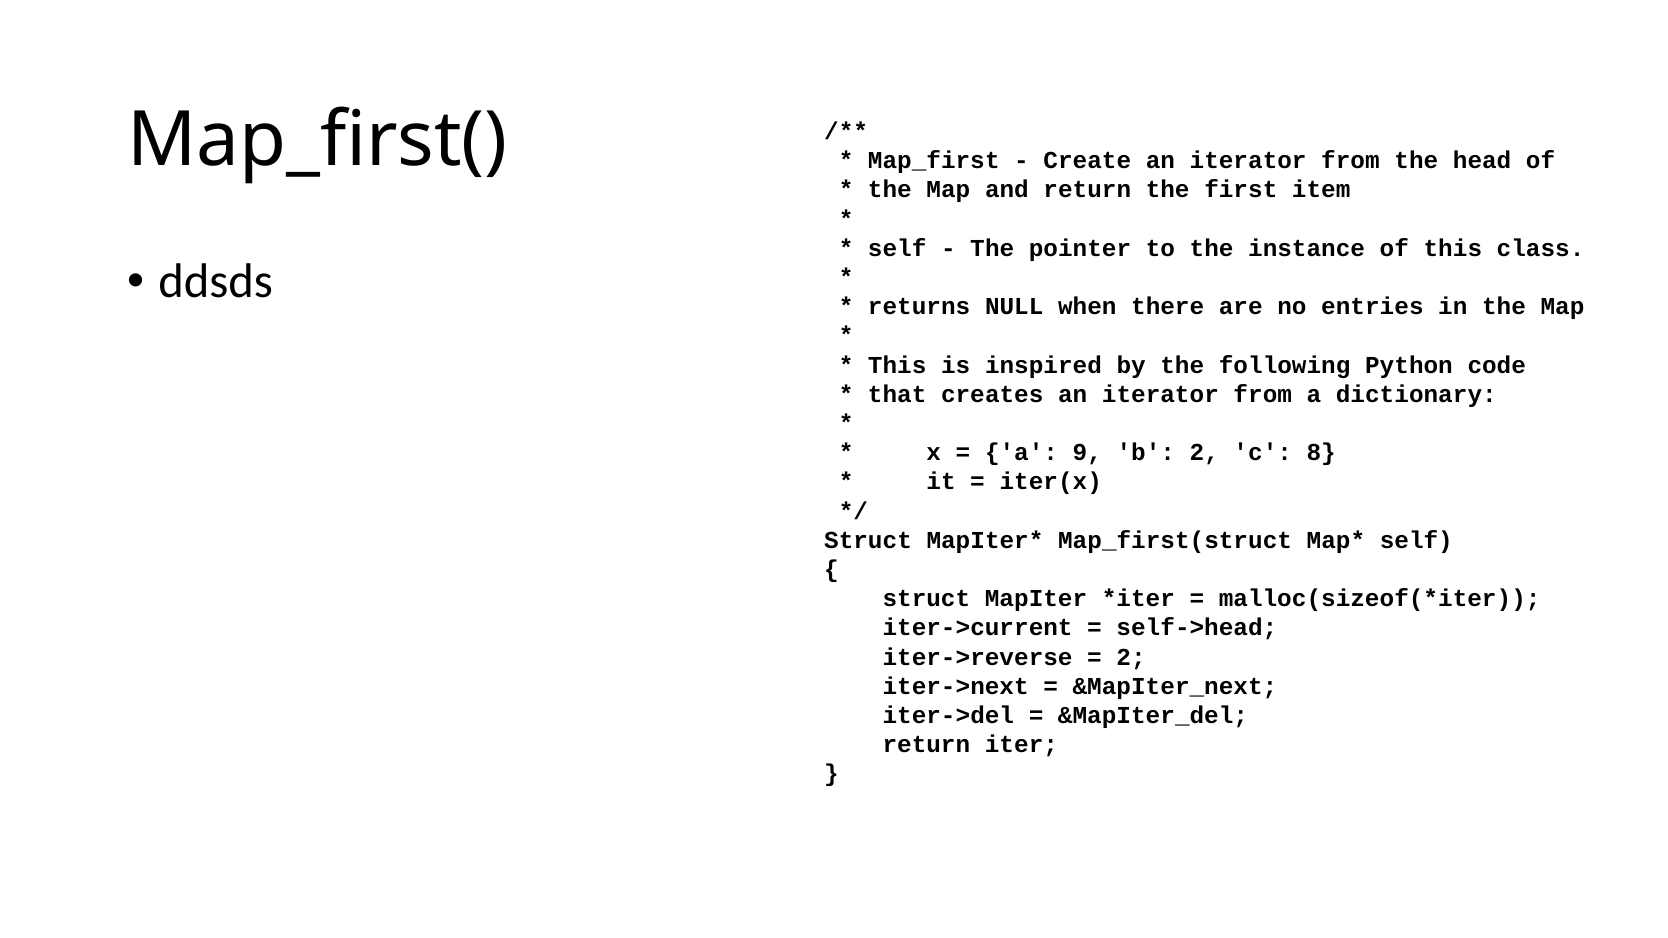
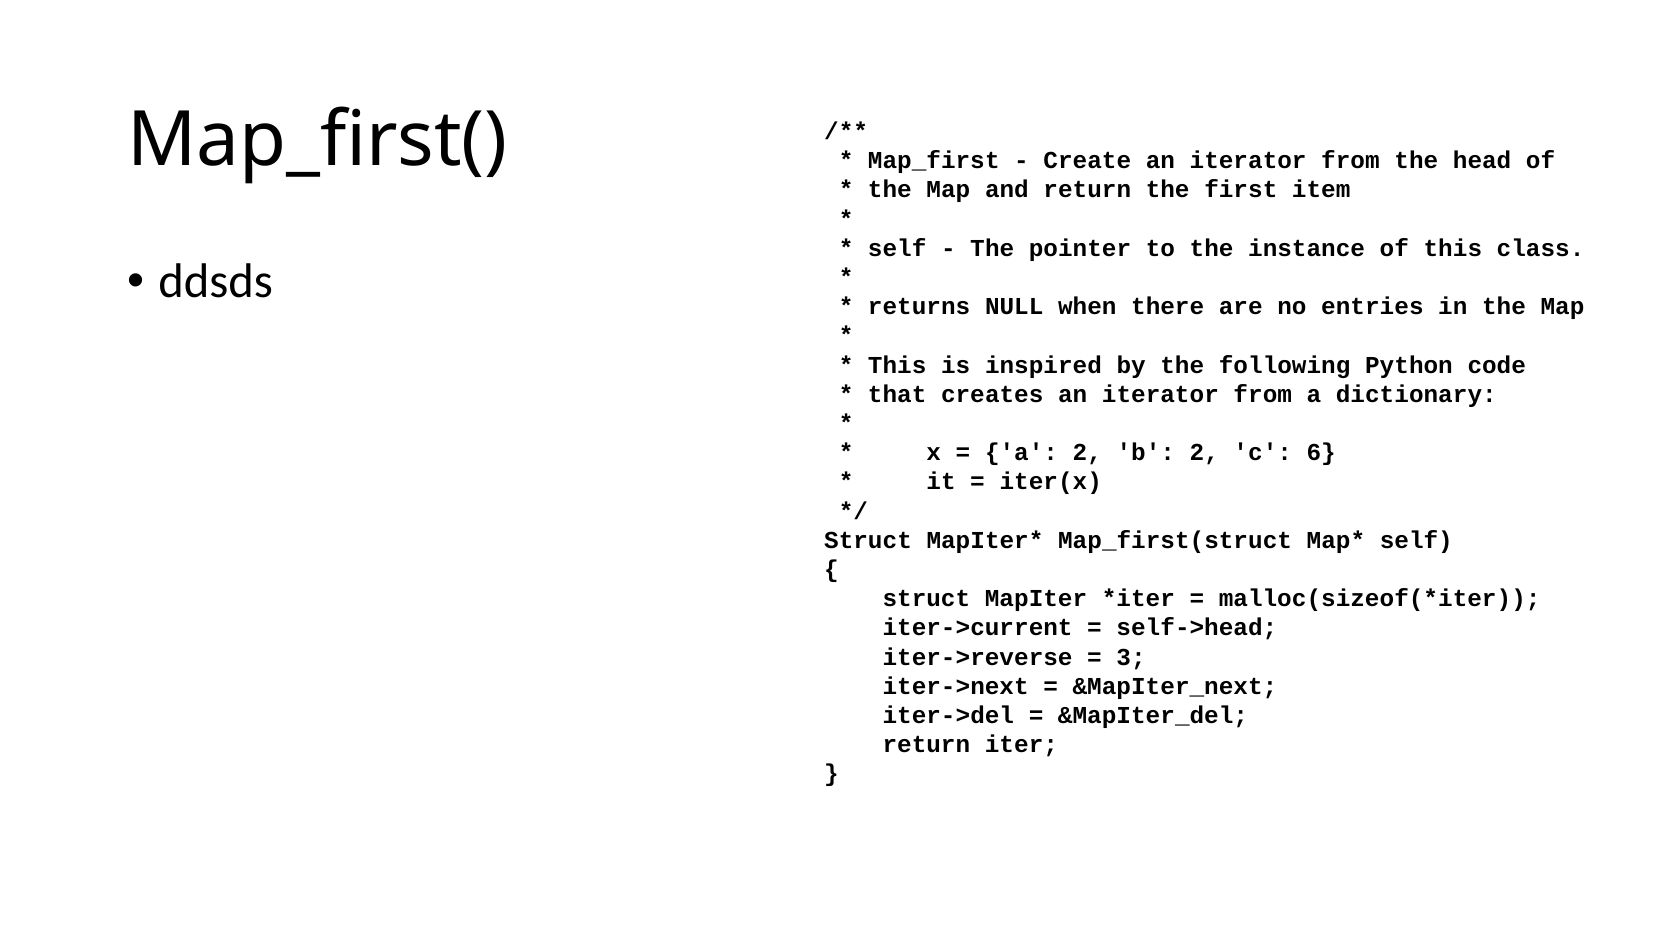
a 9: 9 -> 2
8: 8 -> 6
2 at (1131, 657): 2 -> 3
